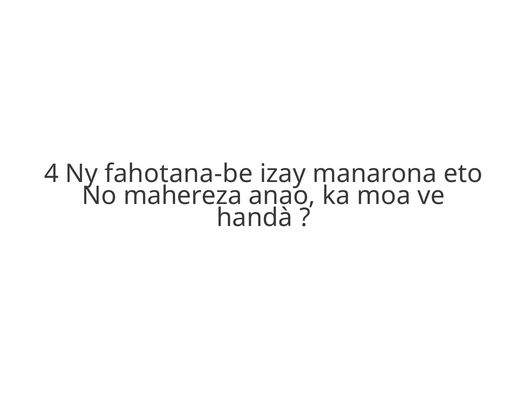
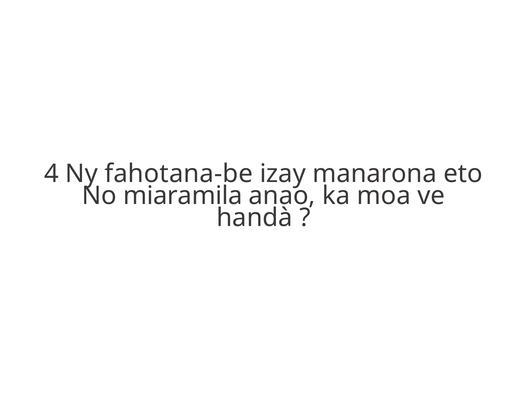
mahereza: mahereza -> miaramila
